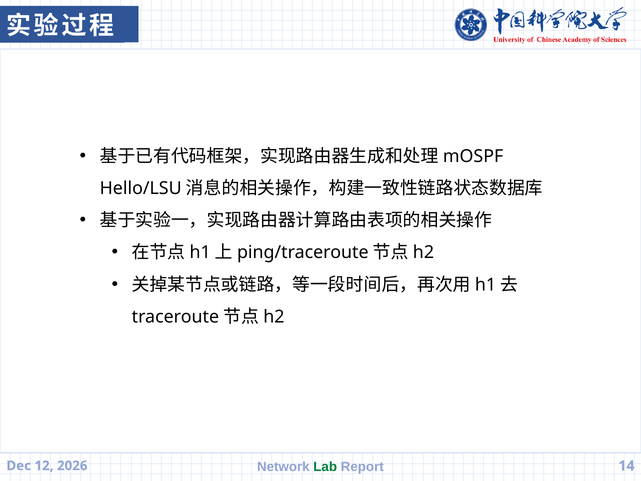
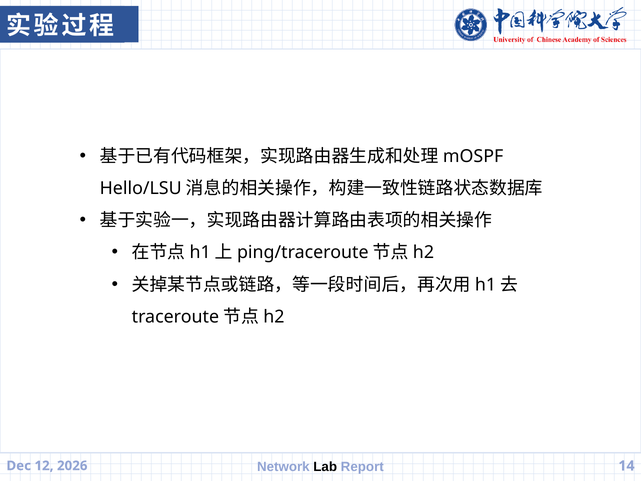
Lab colour: green -> black
